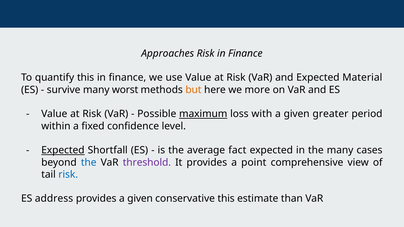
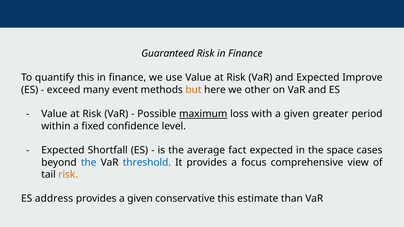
Approaches: Approaches -> Guaranteed
Material: Material -> Improve
survive: survive -> exceed
worst: worst -> event
more: more -> other
Expected at (63, 150) underline: present -> none
the many: many -> space
threshold colour: purple -> blue
point: point -> focus
risk at (68, 175) colour: blue -> orange
